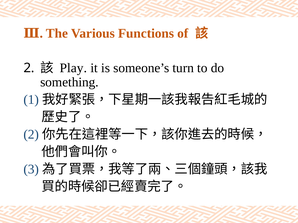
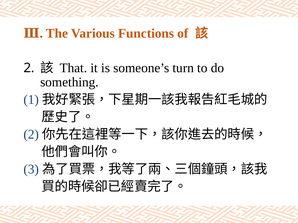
Play: Play -> That
